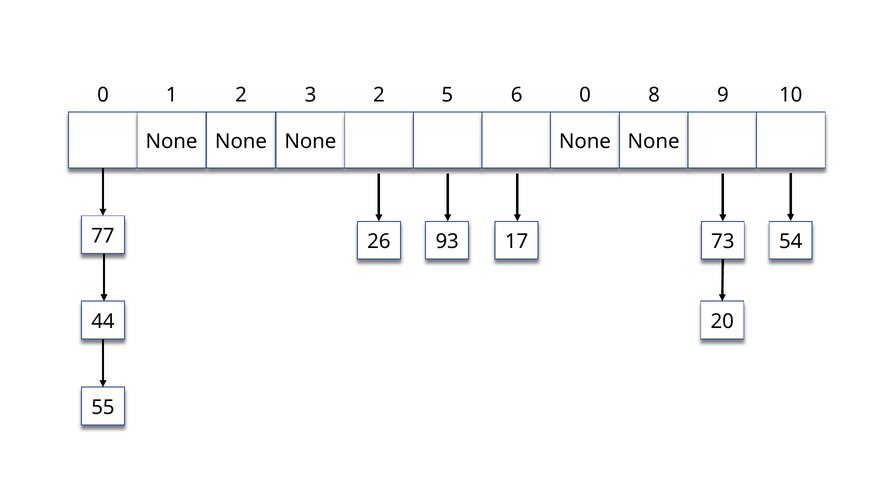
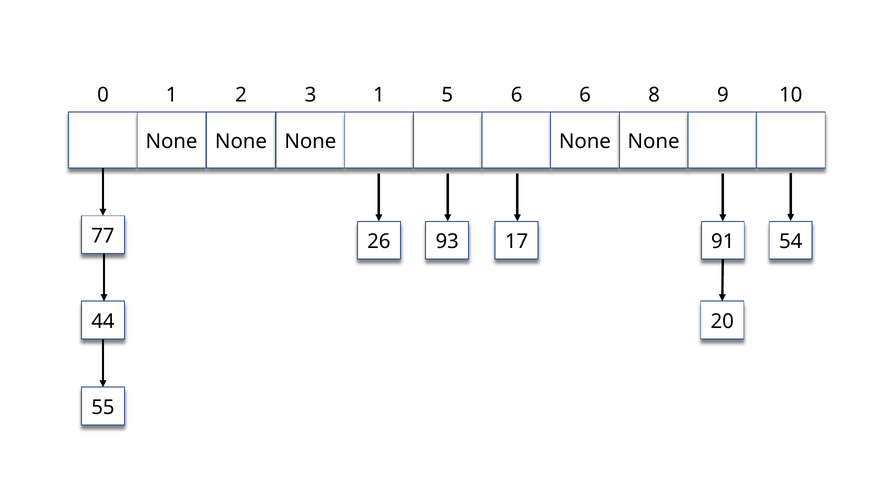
3 2: 2 -> 1
6 0: 0 -> 6
73: 73 -> 91
